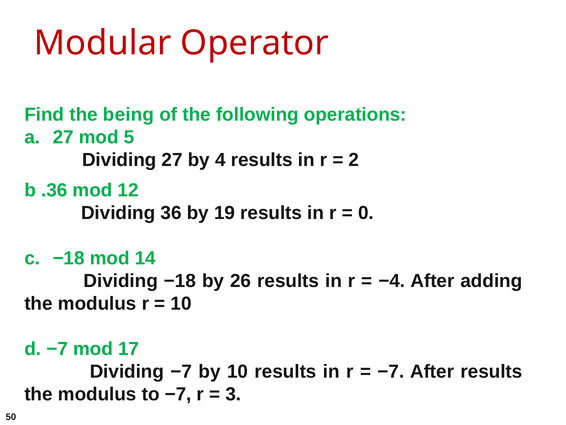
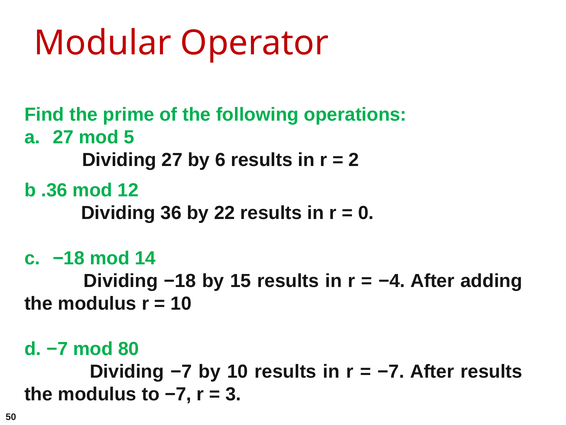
being: being -> prime
4: 4 -> 6
19: 19 -> 22
26: 26 -> 15
17: 17 -> 80
